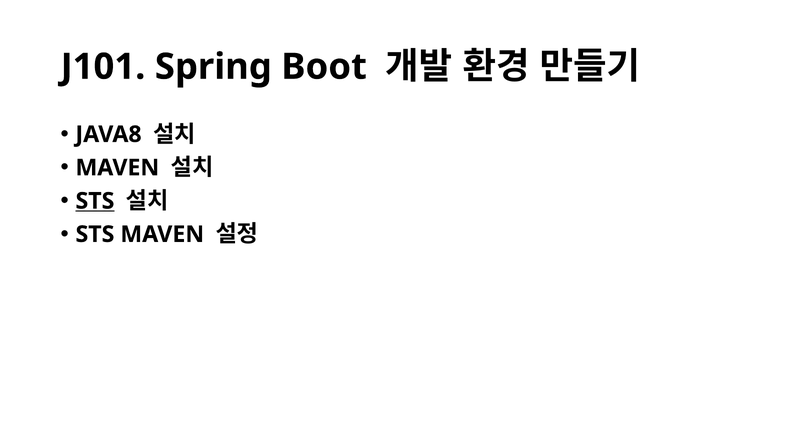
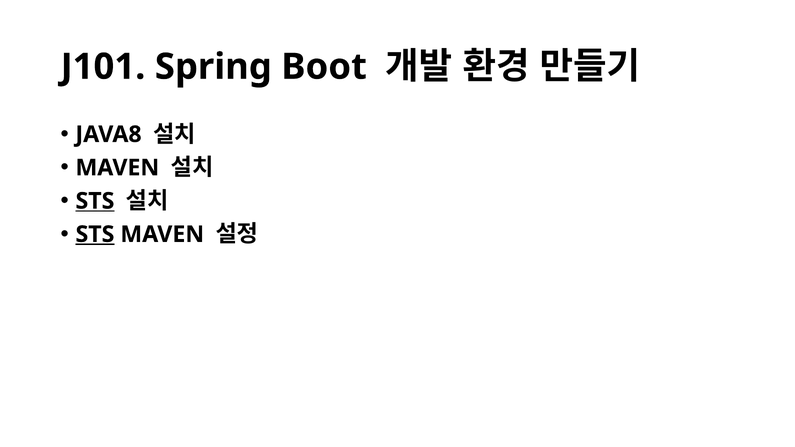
STS at (95, 234) underline: none -> present
